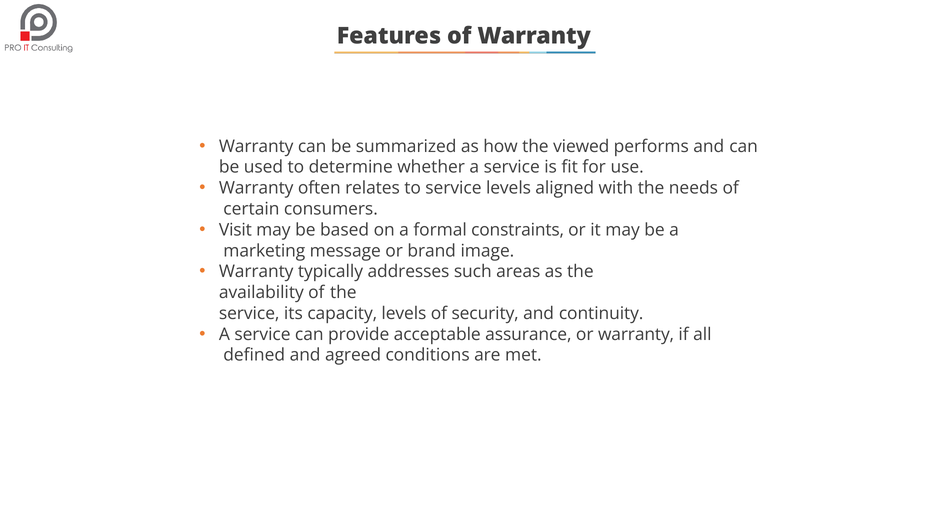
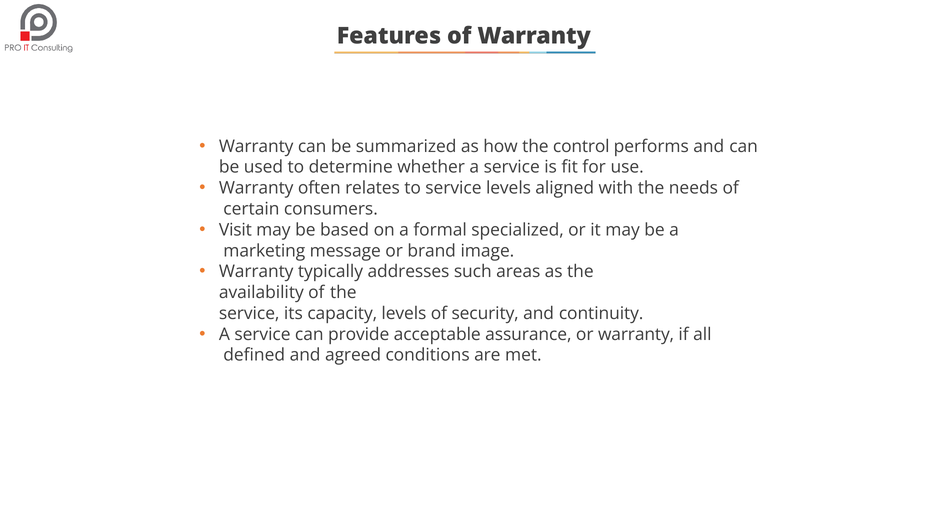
viewed: viewed -> control
constraints: constraints -> specialized
